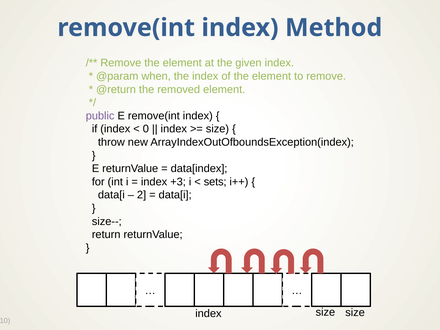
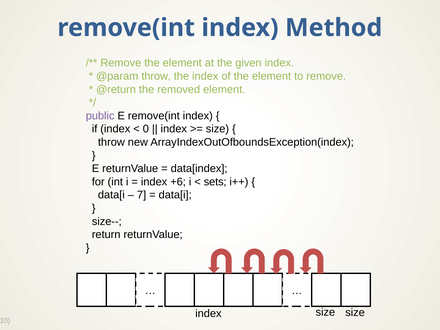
@param when: when -> throw
+3: +3 -> +6
2: 2 -> 7
